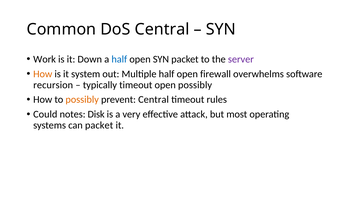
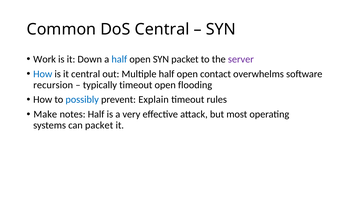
How at (43, 74) colour: orange -> blue
it system: system -> central
firewall: firewall -> contact
open possibly: possibly -> flooding
possibly at (82, 100) colour: orange -> blue
prevent Central: Central -> Explain
Could: Could -> Make
notes Disk: Disk -> Half
